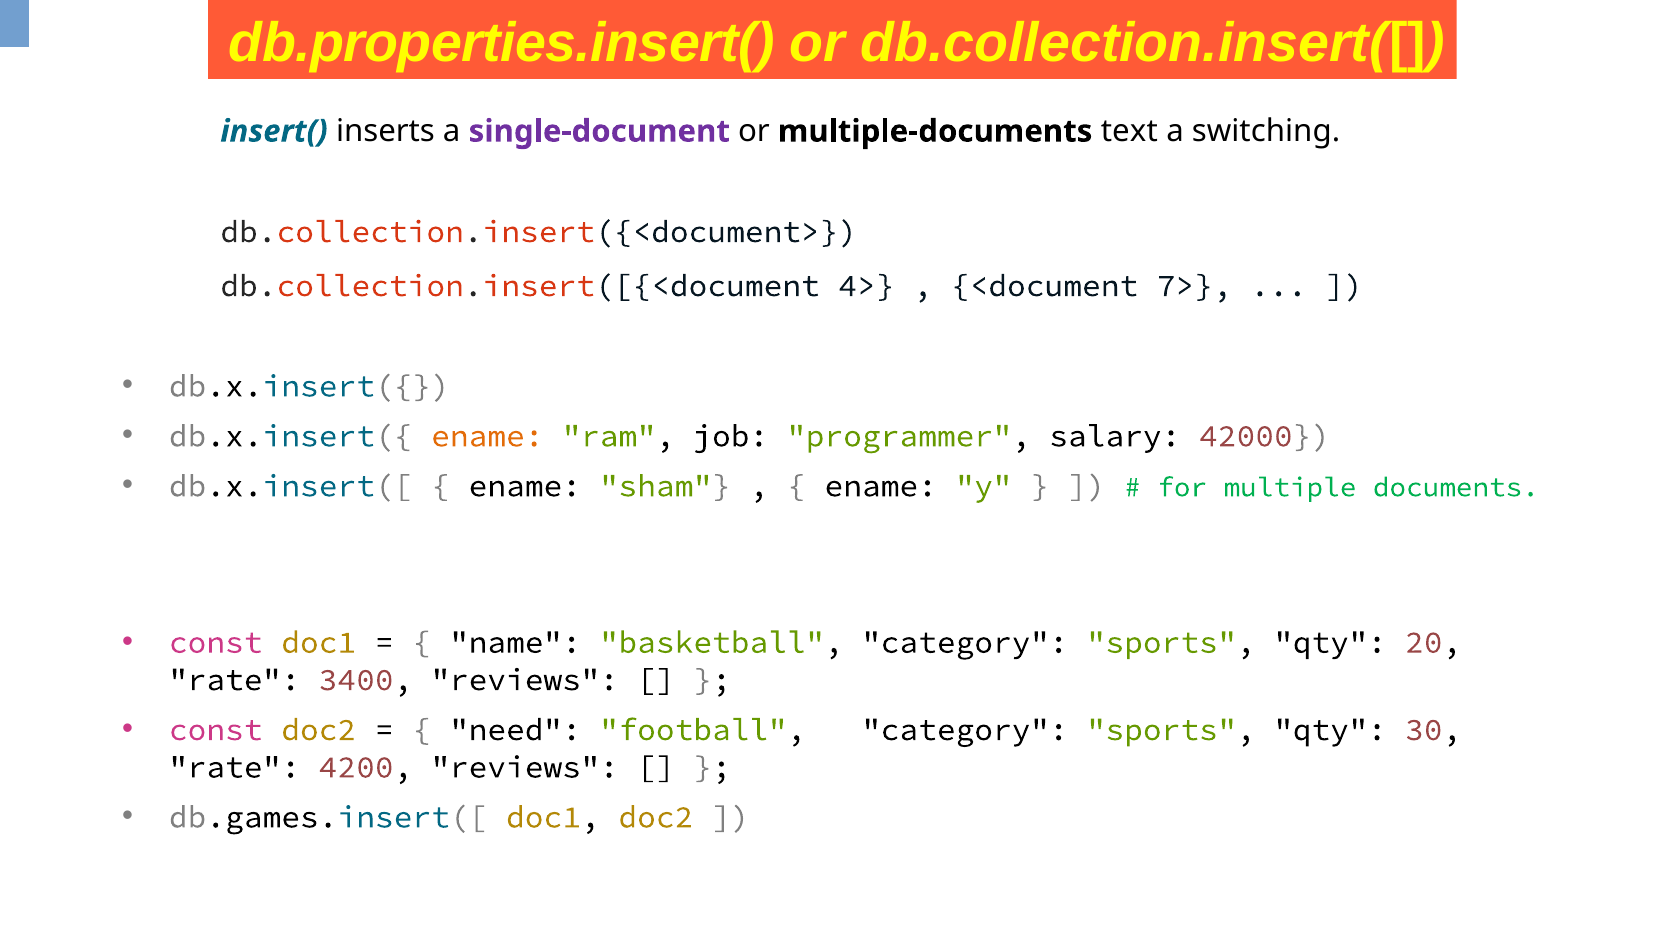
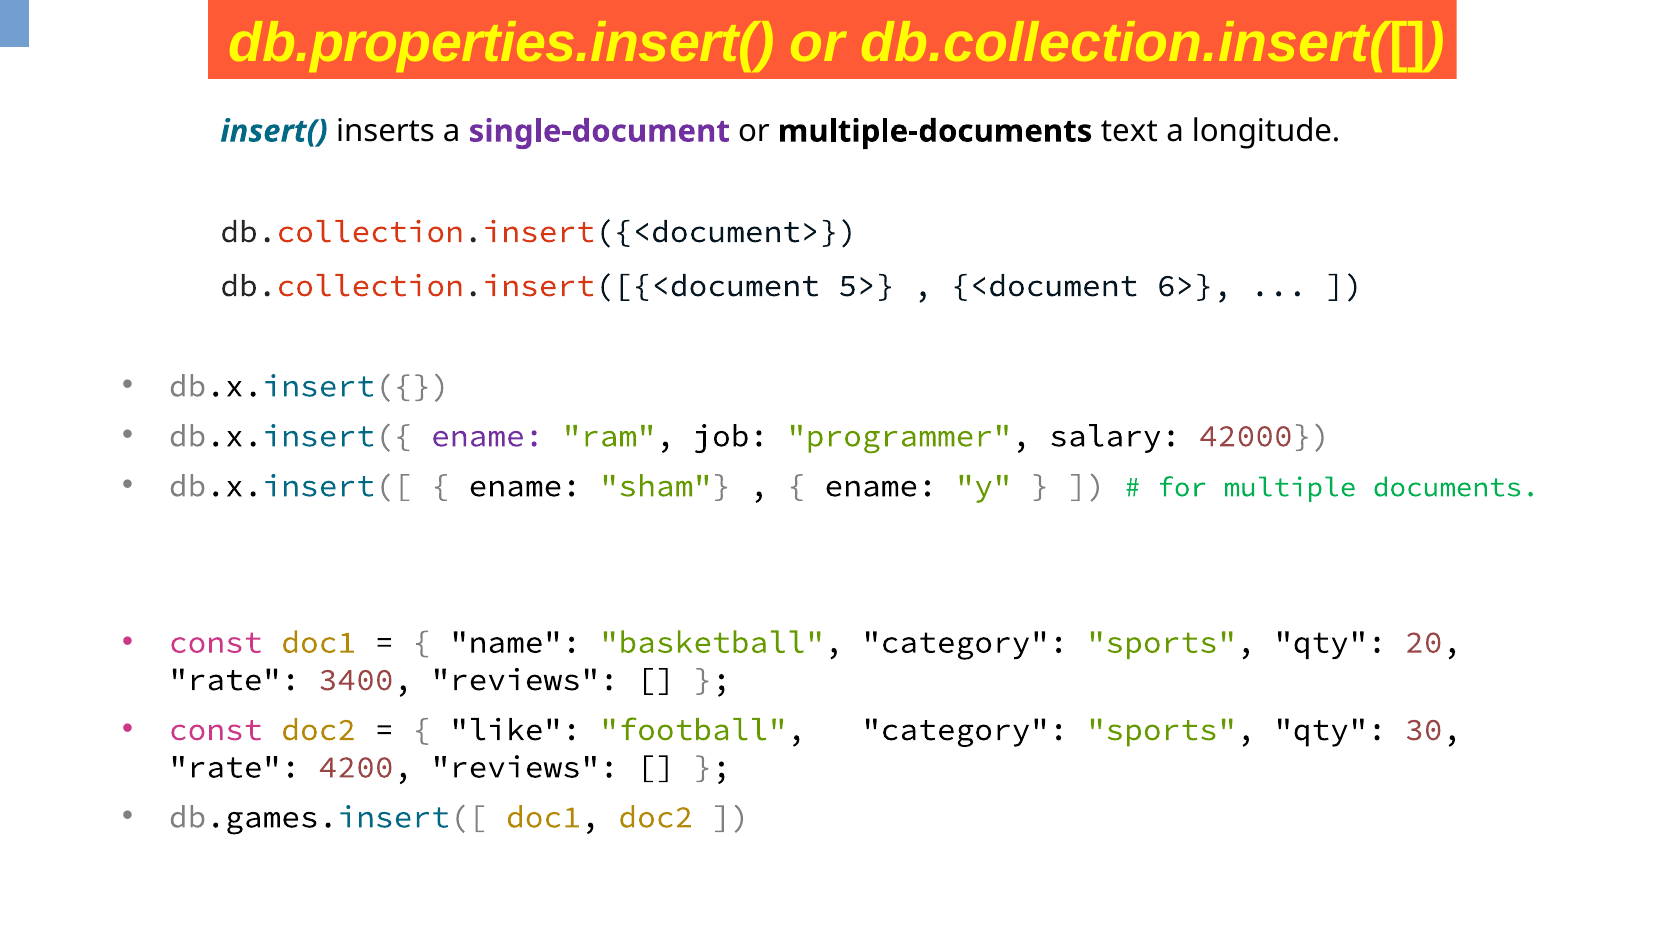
switching: switching -> longitude
4>: 4> -> 5>
7>: 7> -> 6>
ename at (487, 436) colour: orange -> purple
need: need -> like
